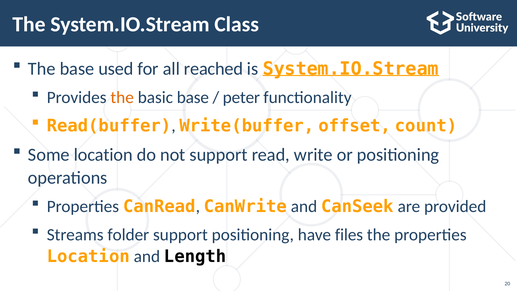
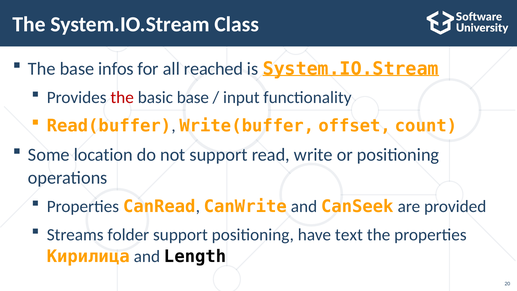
used: used -> infos
the at (122, 97) colour: orange -> red
peter: peter -> input
files: files -> text
Location at (88, 256): Location -> Кирилица
